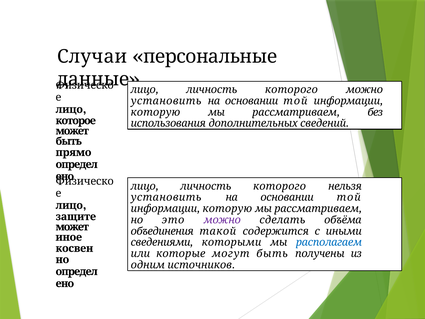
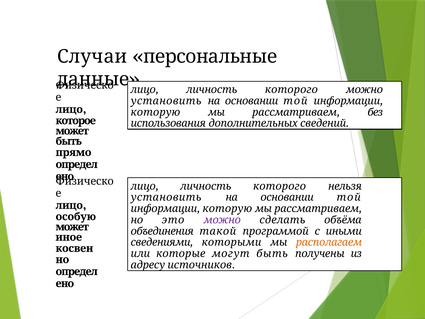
защите: защите -> особую
содержится: содержится -> программой
располагаем colour: blue -> orange
одним: одним -> адресу
